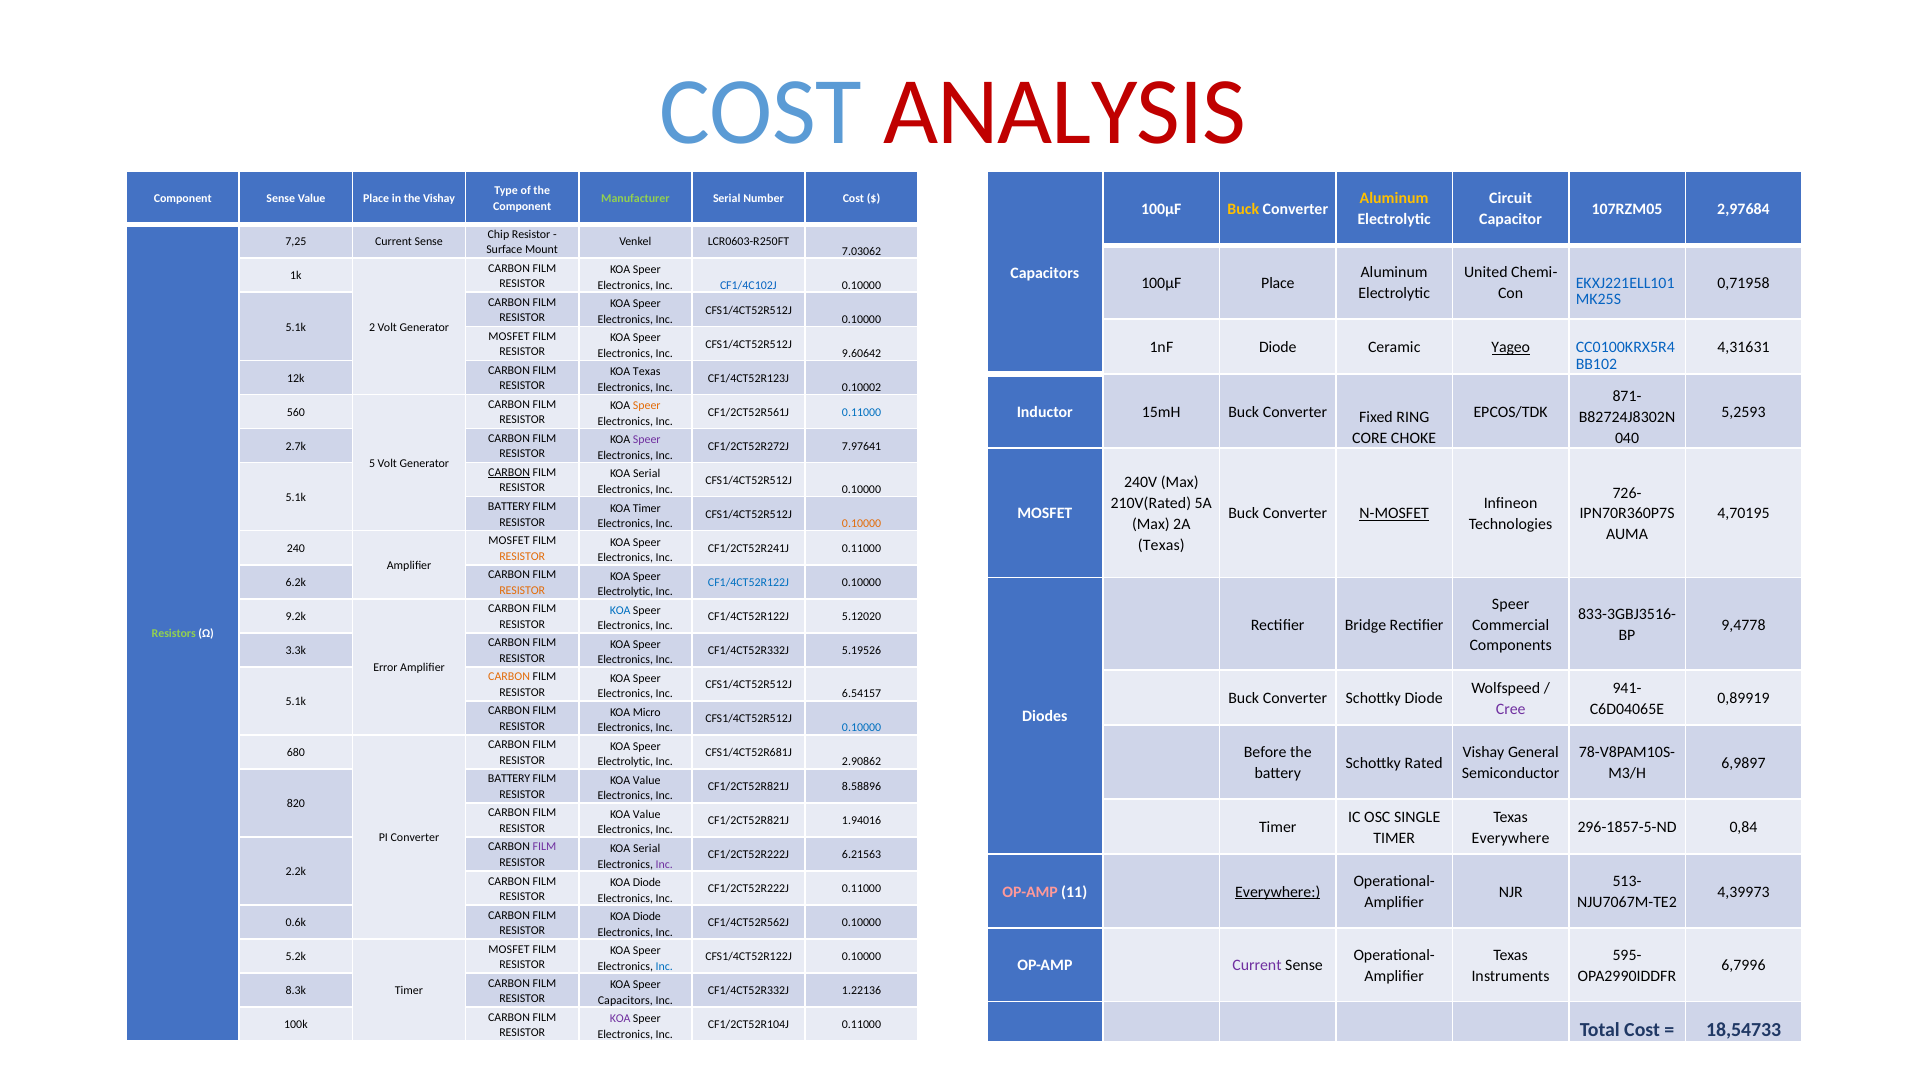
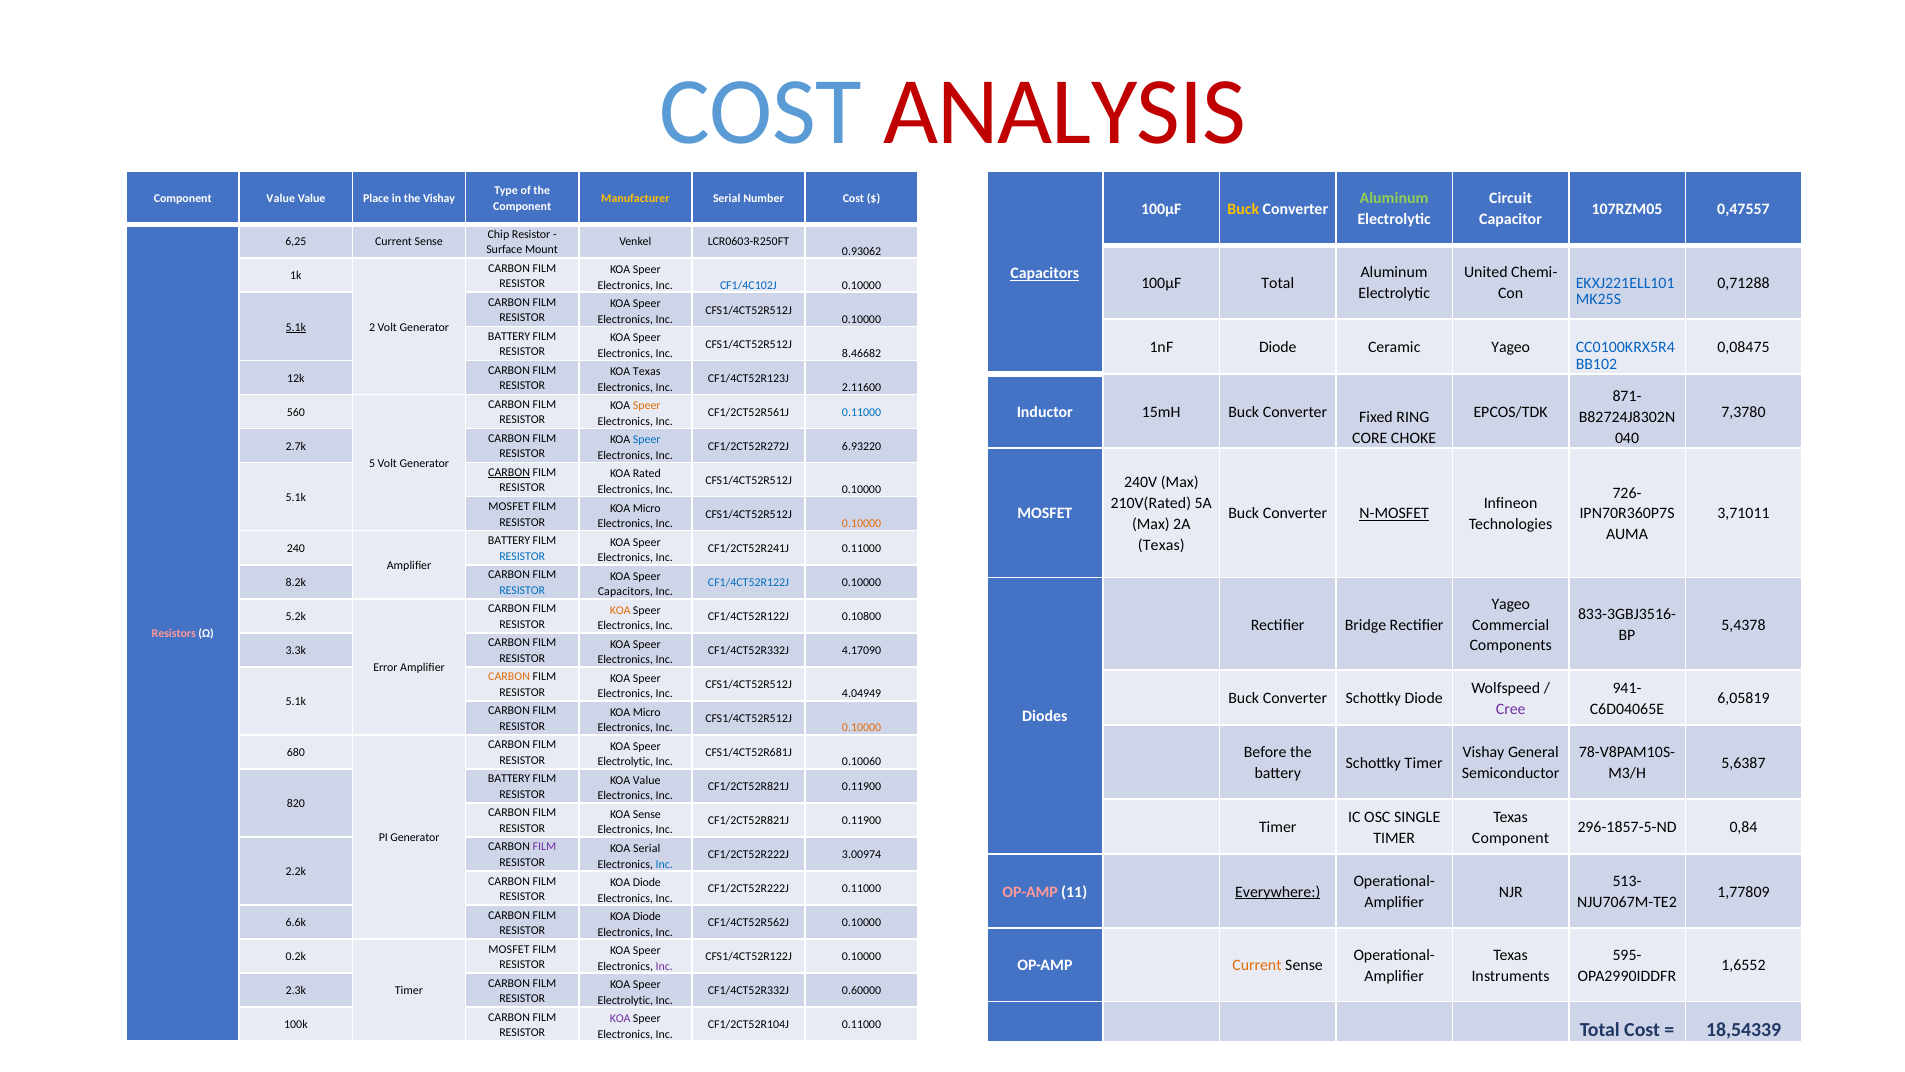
Aluminum at (1394, 199) colour: yellow -> light green
Component Sense: Sense -> Value
Manufacturer colour: light green -> yellow
2,97684: 2,97684 -> 0,47557
7,25: 7,25 -> 6,25
7.03062: 7.03062 -> 0.93062
Capacitors at (1045, 274) underline: none -> present
100µF Place: Place -> Total
0,71958: 0,71958 -> 0,71288
5.1k at (296, 327) underline: none -> present
MOSFET at (509, 336): MOSFET -> BATTERY
Yageo at (1511, 347) underline: present -> none
4,31631: 4,31631 -> 0,08475
9.60642: 9.60642 -> 8.46682
0.10002: 0.10002 -> 2.11600
5,2593: 5,2593 -> 7,3780
Speer at (647, 440) colour: purple -> blue
7.97641: 7.97641 -> 6.93220
Serial at (647, 474): Serial -> Rated
BATTERY at (509, 506): BATTERY -> MOSFET
Timer at (647, 508): Timer -> Micro
4,70195: 4,70195 -> 3,71011
MOSFET at (509, 540): MOSFET -> BATTERY
RESISTOR at (522, 556) colour: orange -> blue
6.2k: 6.2k -> 8.2k
RESISTOR at (522, 590) colour: orange -> blue
Electrolytic at (625, 591): Electrolytic -> Capacitors
Speer at (1511, 604): Speer -> Yageo
KOA at (620, 610) colour: blue -> orange
9.2k: 9.2k -> 5.2k
5.12020: 5.12020 -> 0.10800
9,4778: 9,4778 -> 5,4378
Resistors colour: light green -> pink
5.19526: 5.19526 -> 4.17090
6.54157: 6.54157 -> 4.04949
0,89919: 0,89919 -> 6,05819
0.10000 at (862, 728) colour: blue -> orange
Schottky Rated: Rated -> Timer
6,9897: 6,9897 -> 5,6387
2.90862: 2.90862 -> 0.10060
8.58896 at (862, 786): 8.58896 -> 0.11900
Value at (647, 814): Value -> Sense
1.94016 at (862, 820): 1.94016 -> 0.11900
Everywhere at (1511, 837): Everywhere -> Component
PI Converter: Converter -> Generator
6.21563: 6.21563 -> 3.00974
Inc at (664, 864) colour: purple -> blue
4,39973: 4,39973 -> 1,77809
0.6k: 0.6k -> 6.6k
5.2k: 5.2k -> 0.2k
Current at (1257, 965) colour: purple -> orange
6,7996: 6,7996 -> 1,6552
Inc at (664, 966) colour: blue -> purple
8.3k: 8.3k -> 2.3k
1.22136: 1.22136 -> 0.60000
Capacitors at (625, 1000): Capacitors -> Electrolytic
18,54733: 18,54733 -> 18,54339
